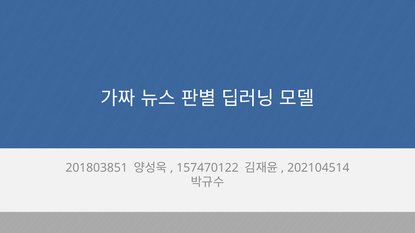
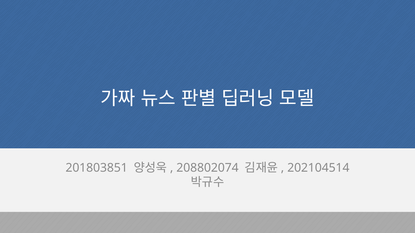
157470122: 157470122 -> 208802074
